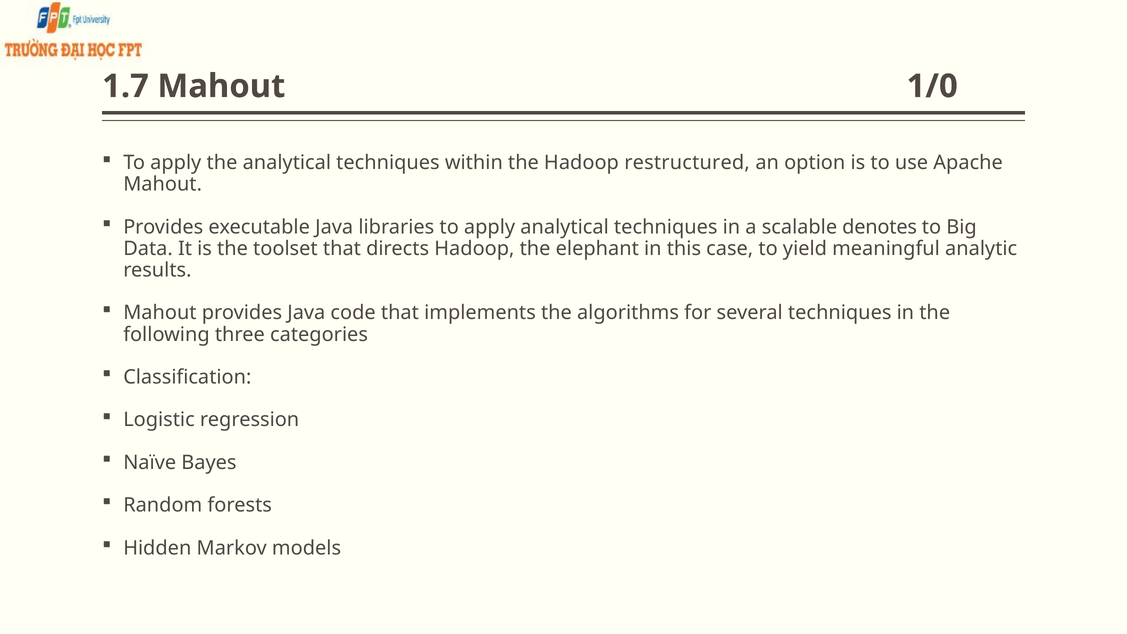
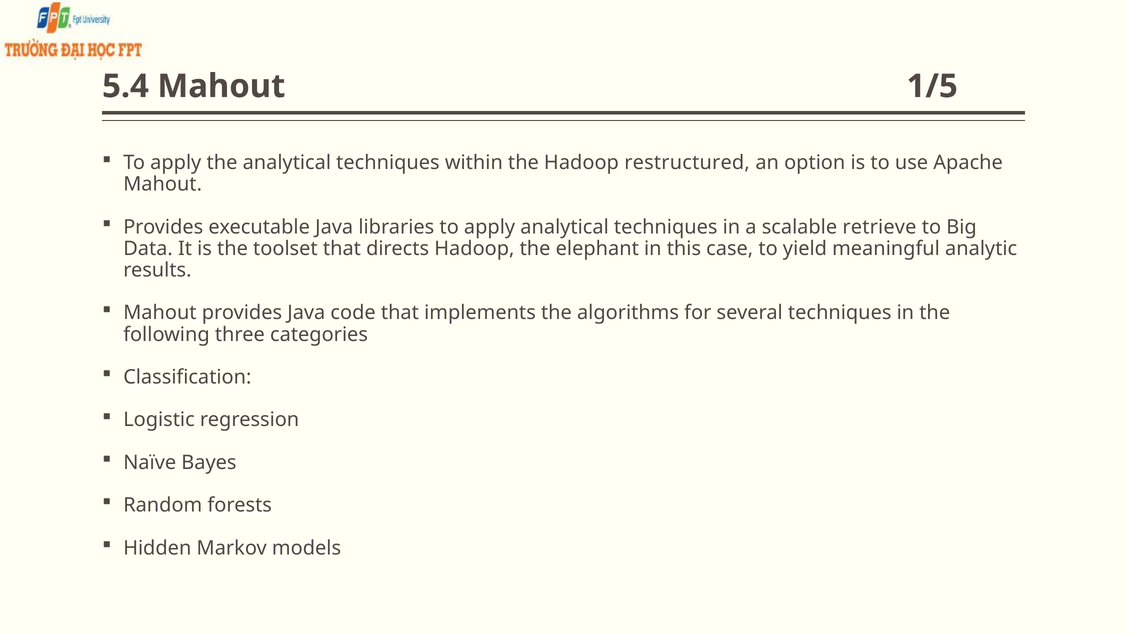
1.7: 1.7 -> 5.4
1/0: 1/0 -> 1/5
denotes: denotes -> retrieve
